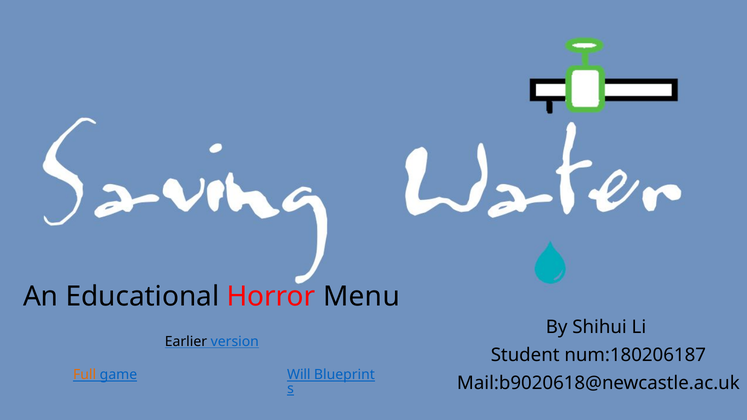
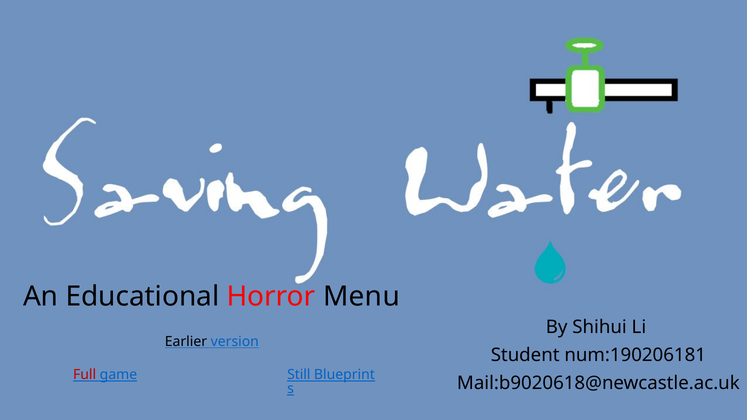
num:180206187: num:180206187 -> num:190206181
Full colour: orange -> red
Will: Will -> Still
